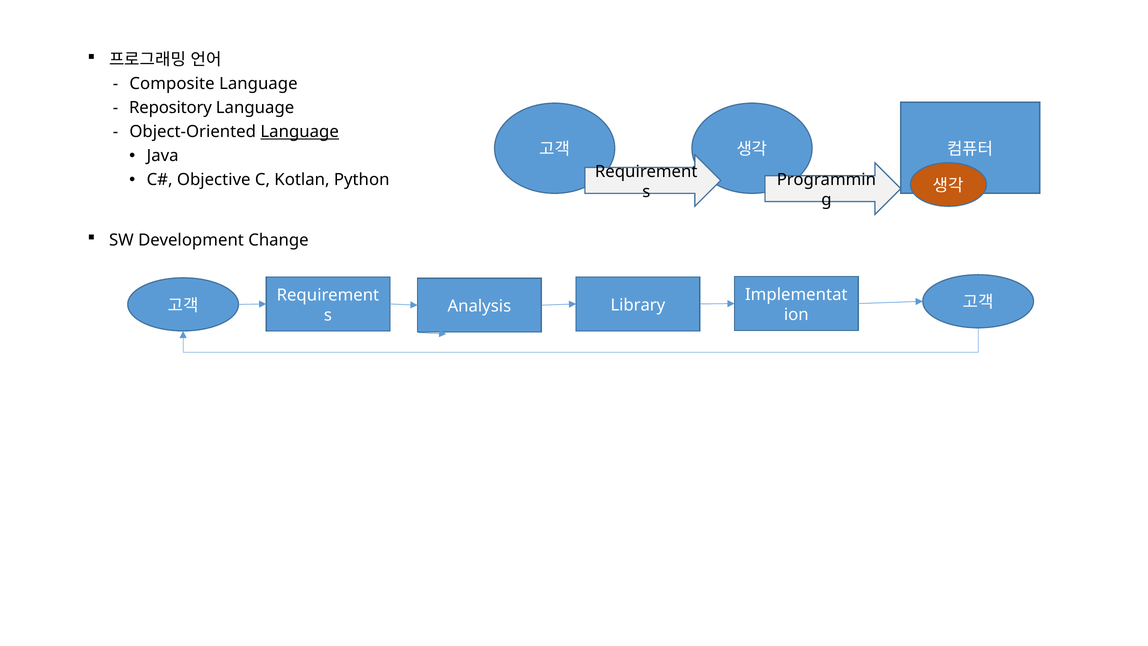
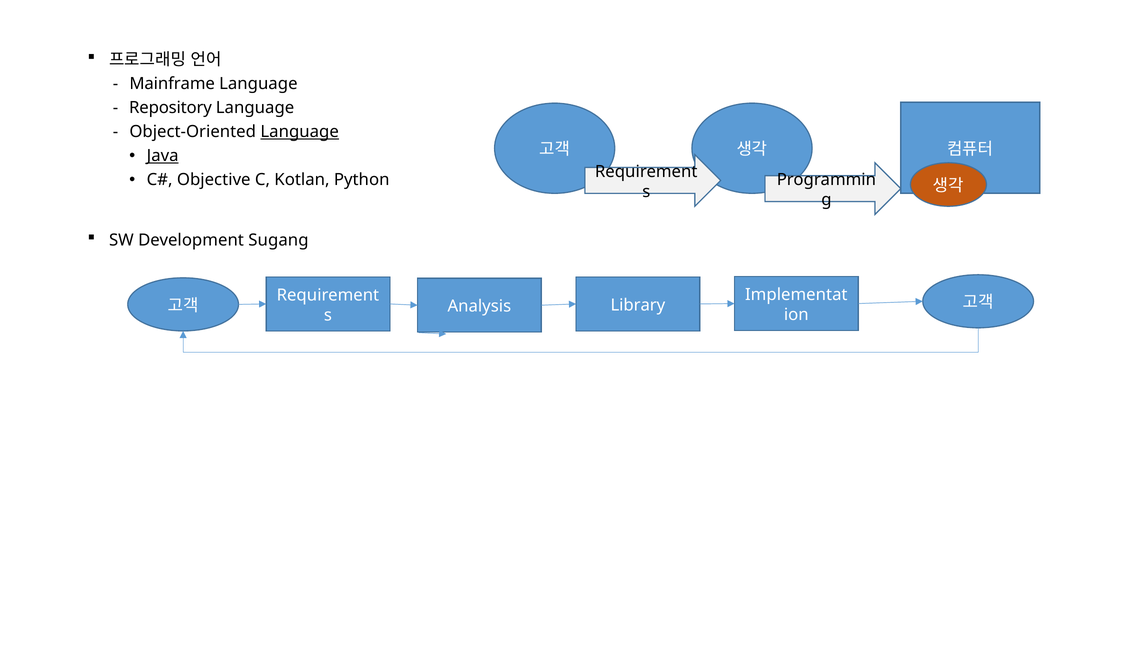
Composite: Composite -> Mainframe
Java underline: none -> present
Change: Change -> Sugang
